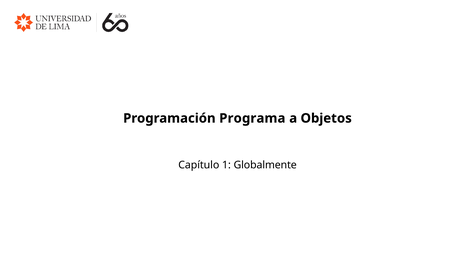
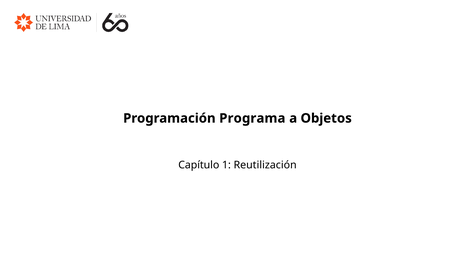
Globalmente: Globalmente -> Reutilización
